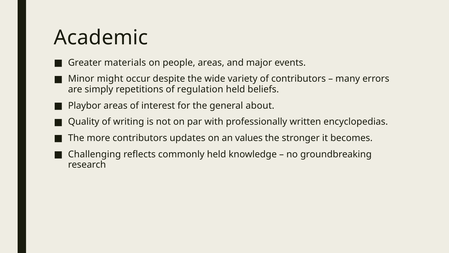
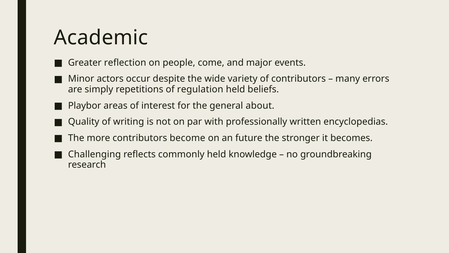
materials: materials -> reflection
people areas: areas -> come
might: might -> actors
updates: updates -> become
values: values -> future
